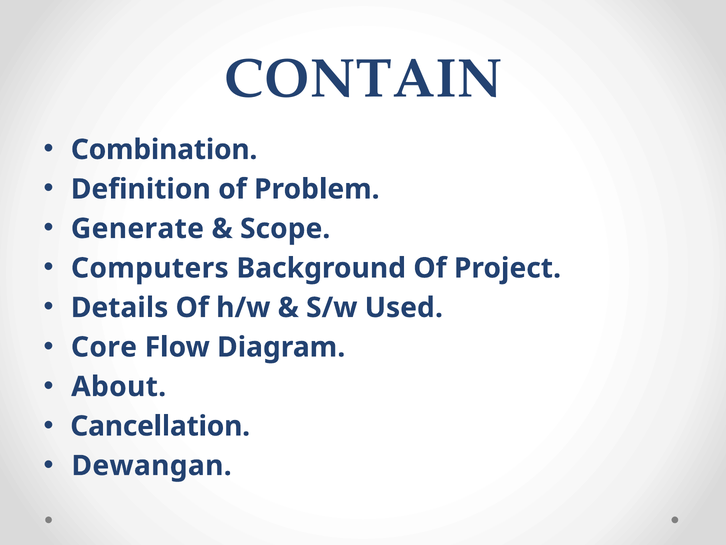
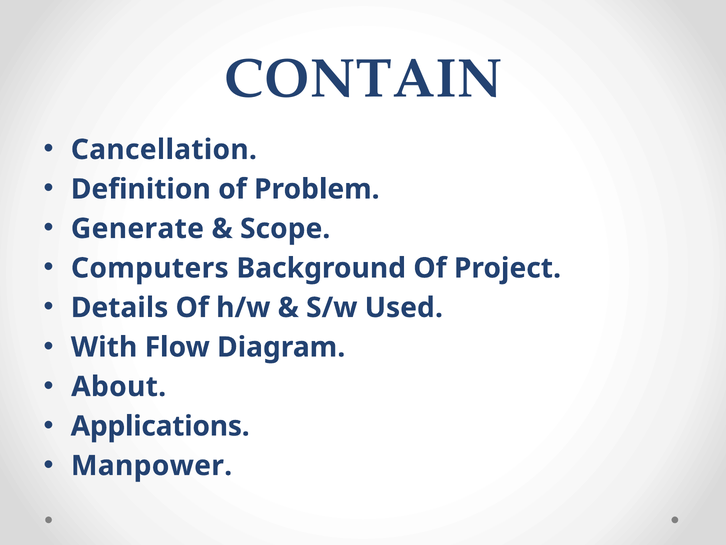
Combination: Combination -> Cancellation
Core: Core -> With
Cancellation: Cancellation -> Applications
Dewangan: Dewangan -> Manpower
